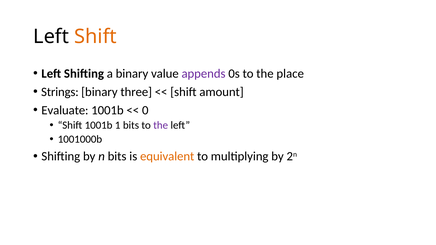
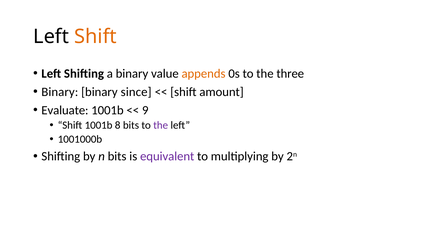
appends colour: purple -> orange
place: place -> three
Strings at (60, 92): Strings -> Binary
three: three -> since
0: 0 -> 9
1: 1 -> 8
equivalent colour: orange -> purple
